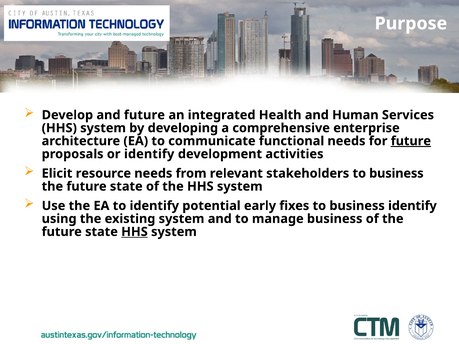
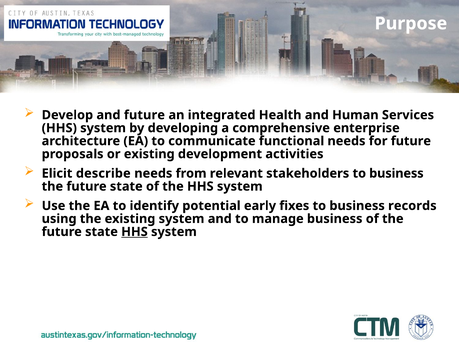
future at (411, 141) underline: present -> none
or identify: identify -> existing
resource: resource -> describe
business identify: identify -> records
